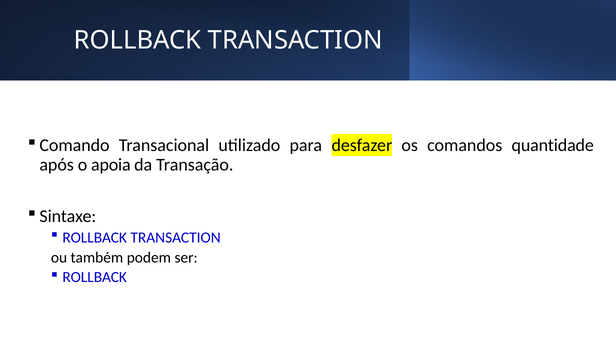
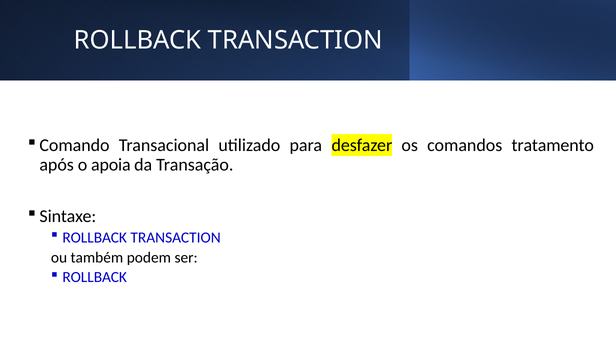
quantidade: quantidade -> tratamento
